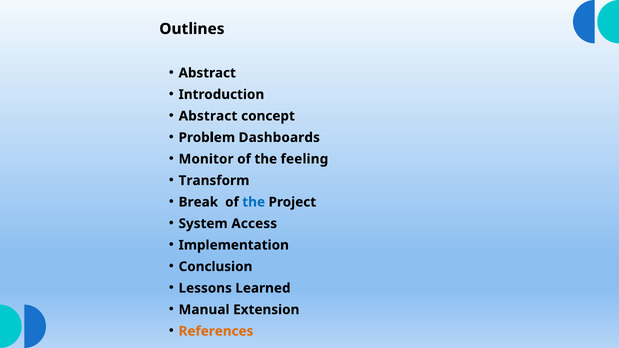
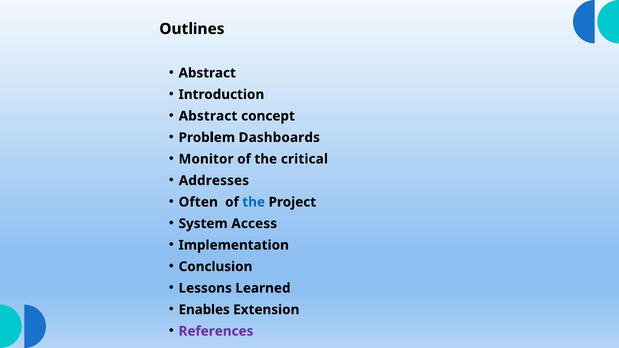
feeling: feeling -> critical
Transform: Transform -> Addresses
Break: Break -> Often
Manual: Manual -> Enables
References colour: orange -> purple
